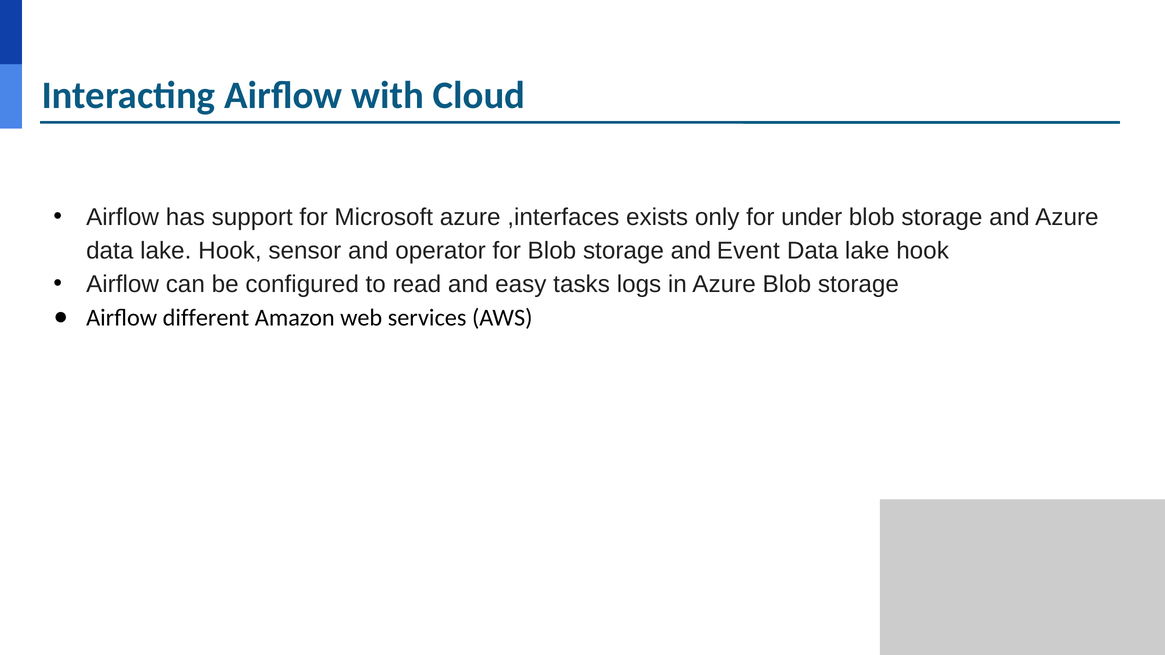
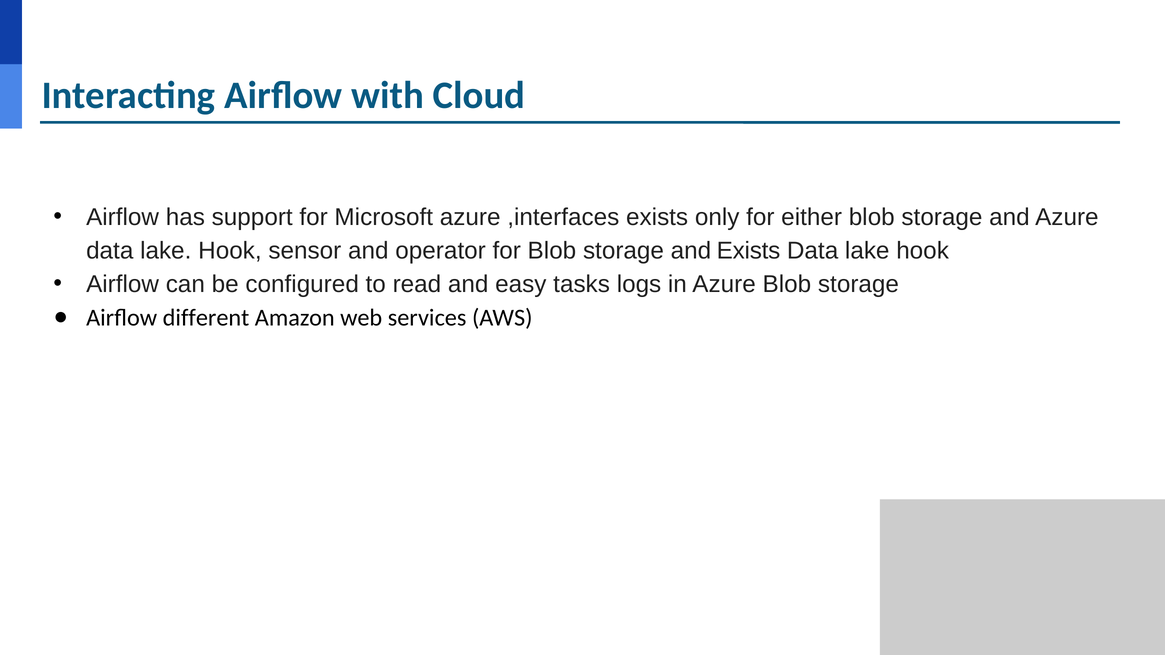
under: under -> either
and Event: Event -> Exists
